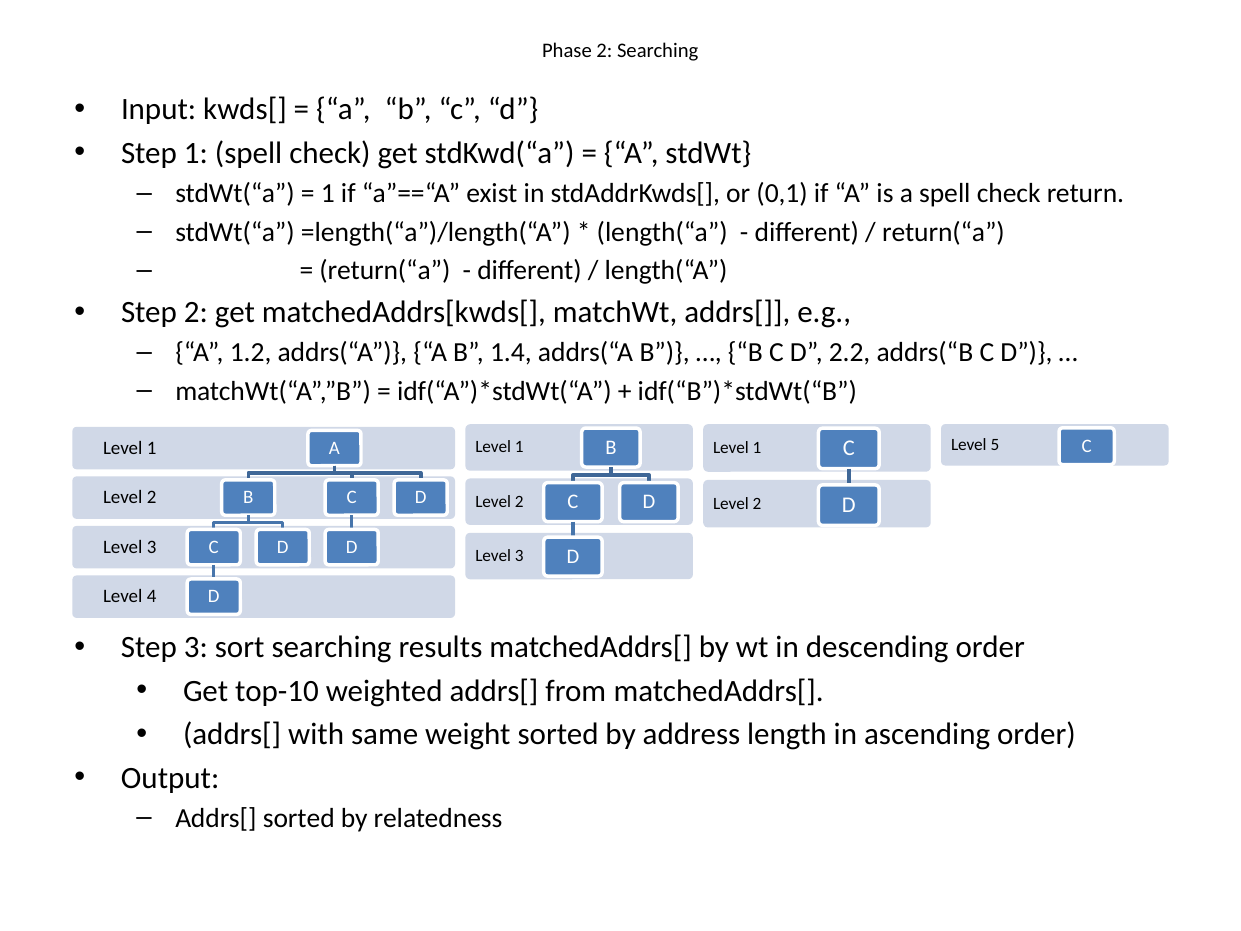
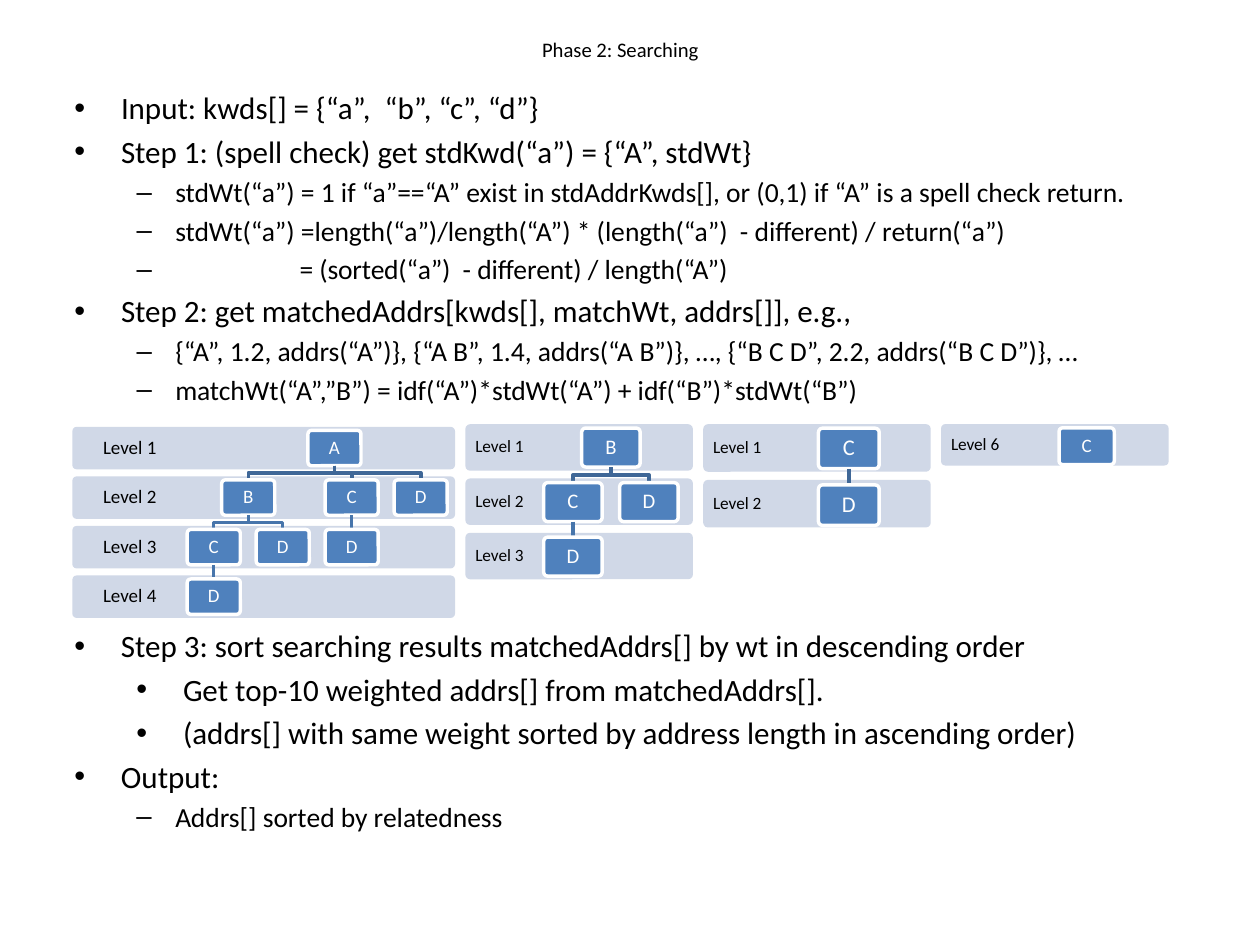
return(“a at (385, 271): return(“a -> sorted(“a
5: 5 -> 6
